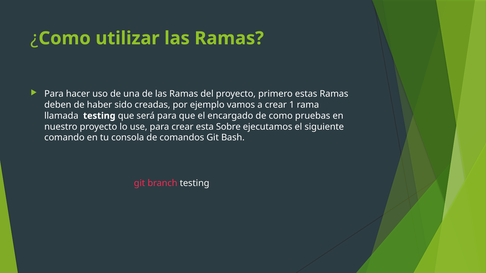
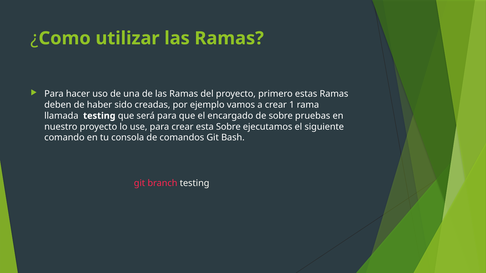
de como: como -> sobre
